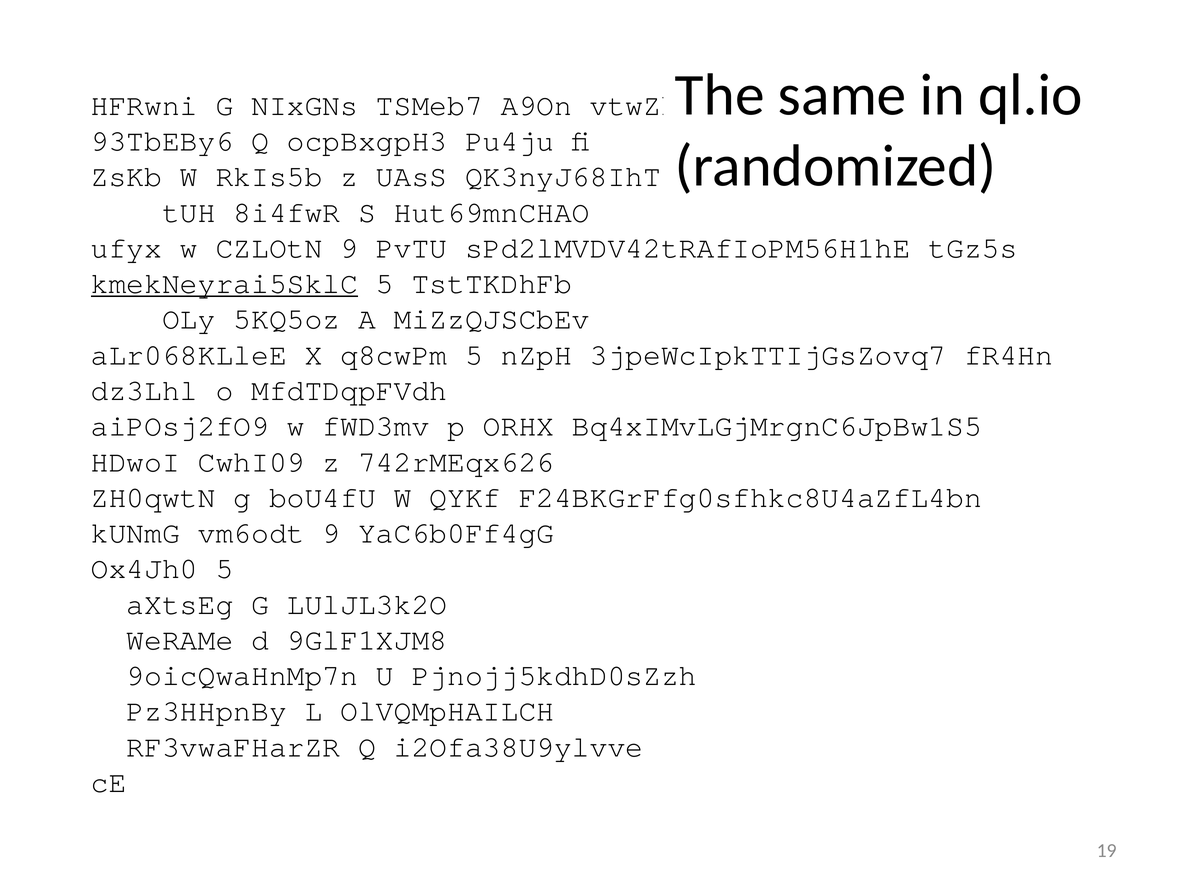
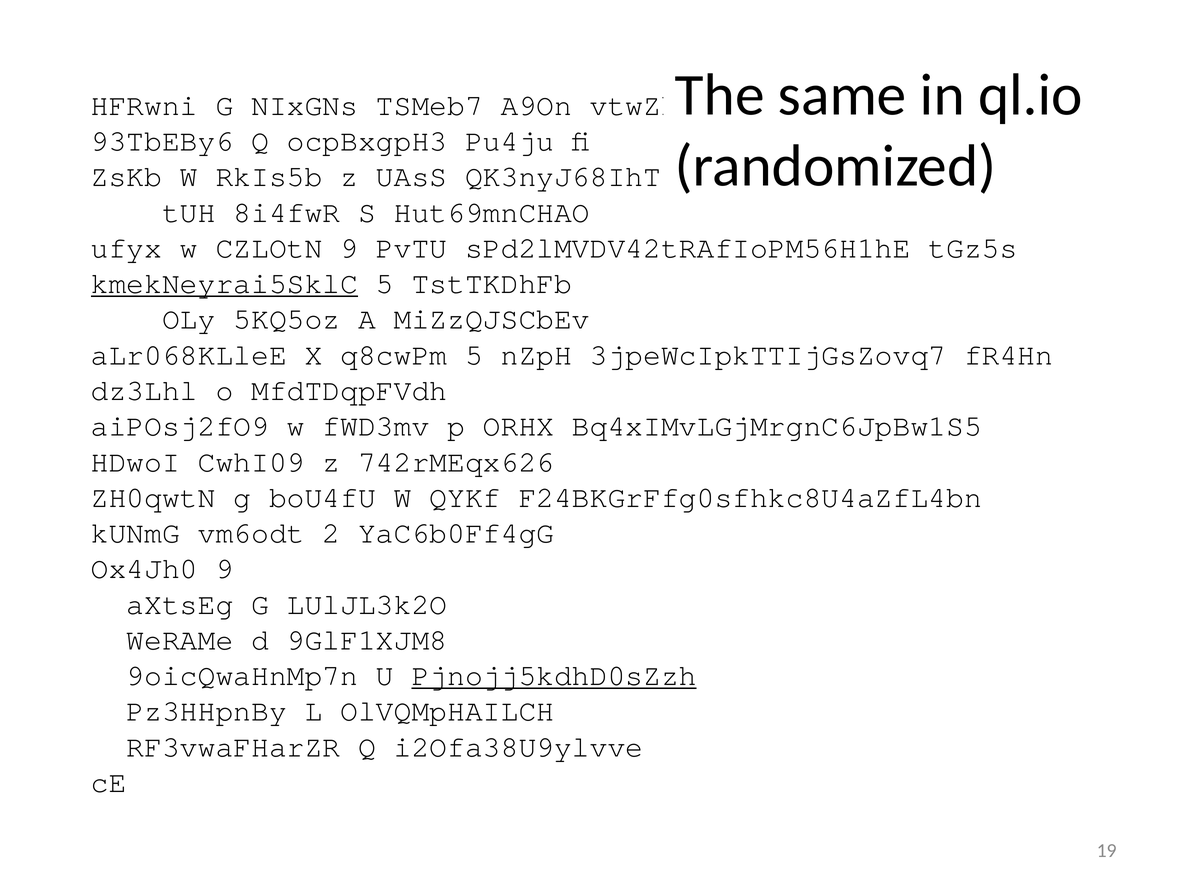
vm6odt 9: 9 -> 2
Ox4Jh0 5: 5 -> 9
Pjnojj5kdhD0sZzh underline: none -> present
